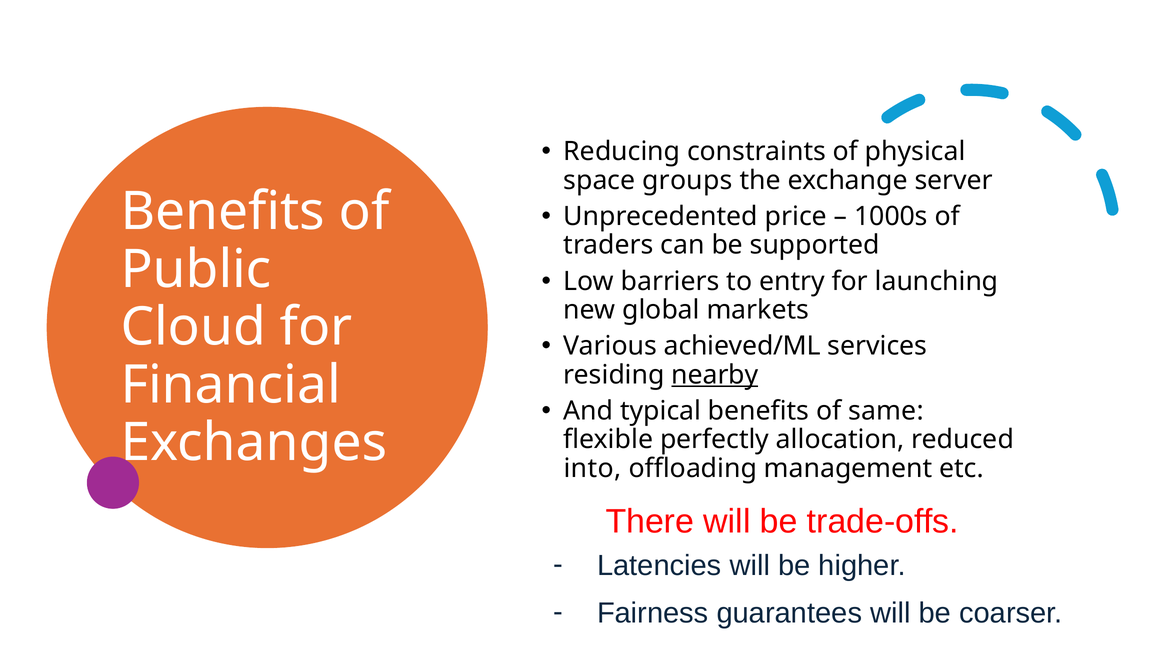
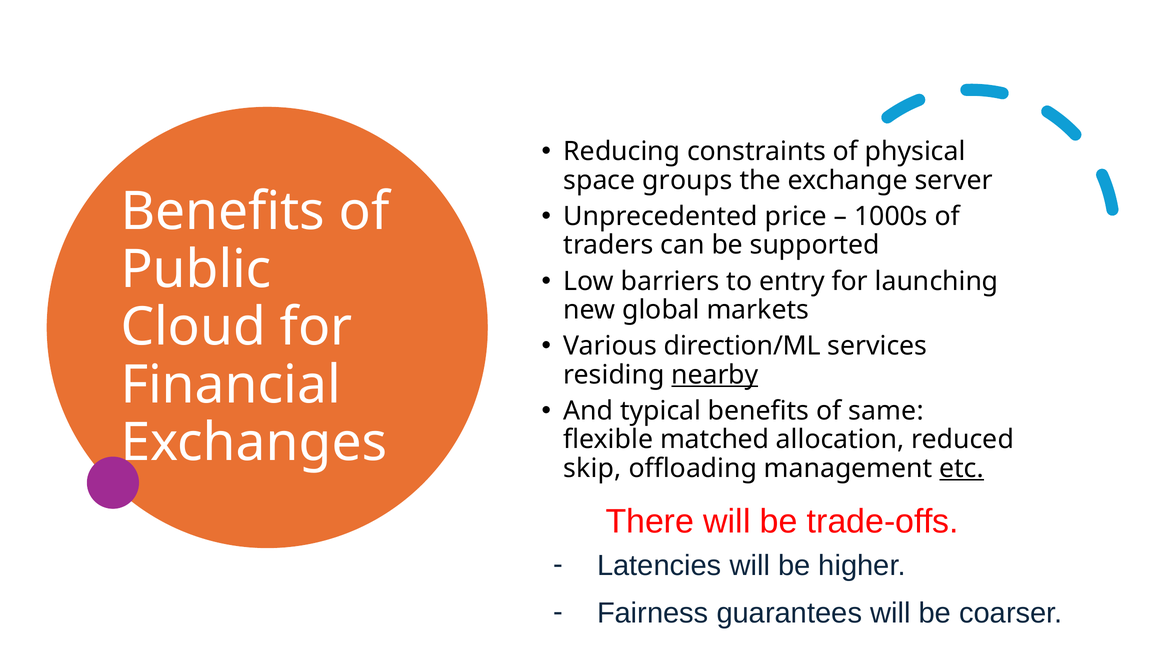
achieved/ML: achieved/ML -> direction/ML
perfectly: perfectly -> matched
into: into -> skip
etc underline: none -> present
